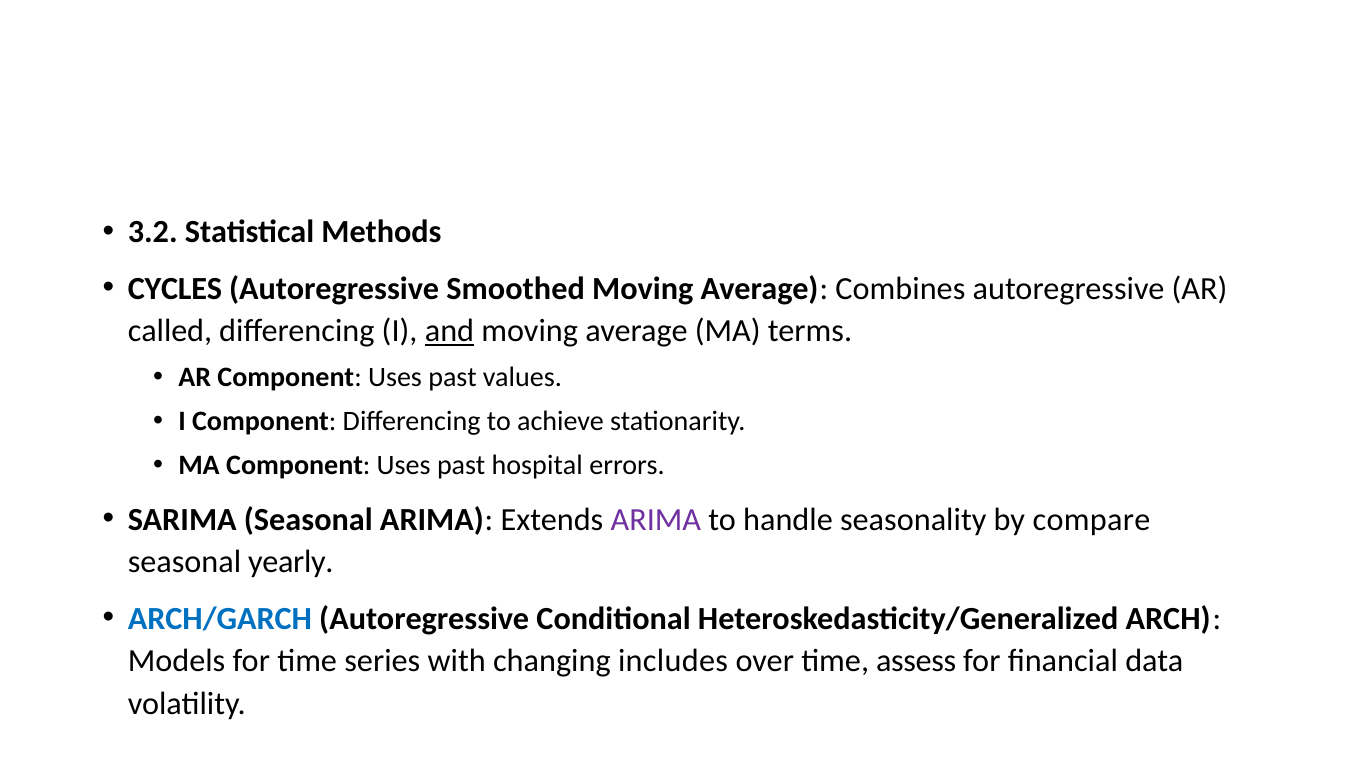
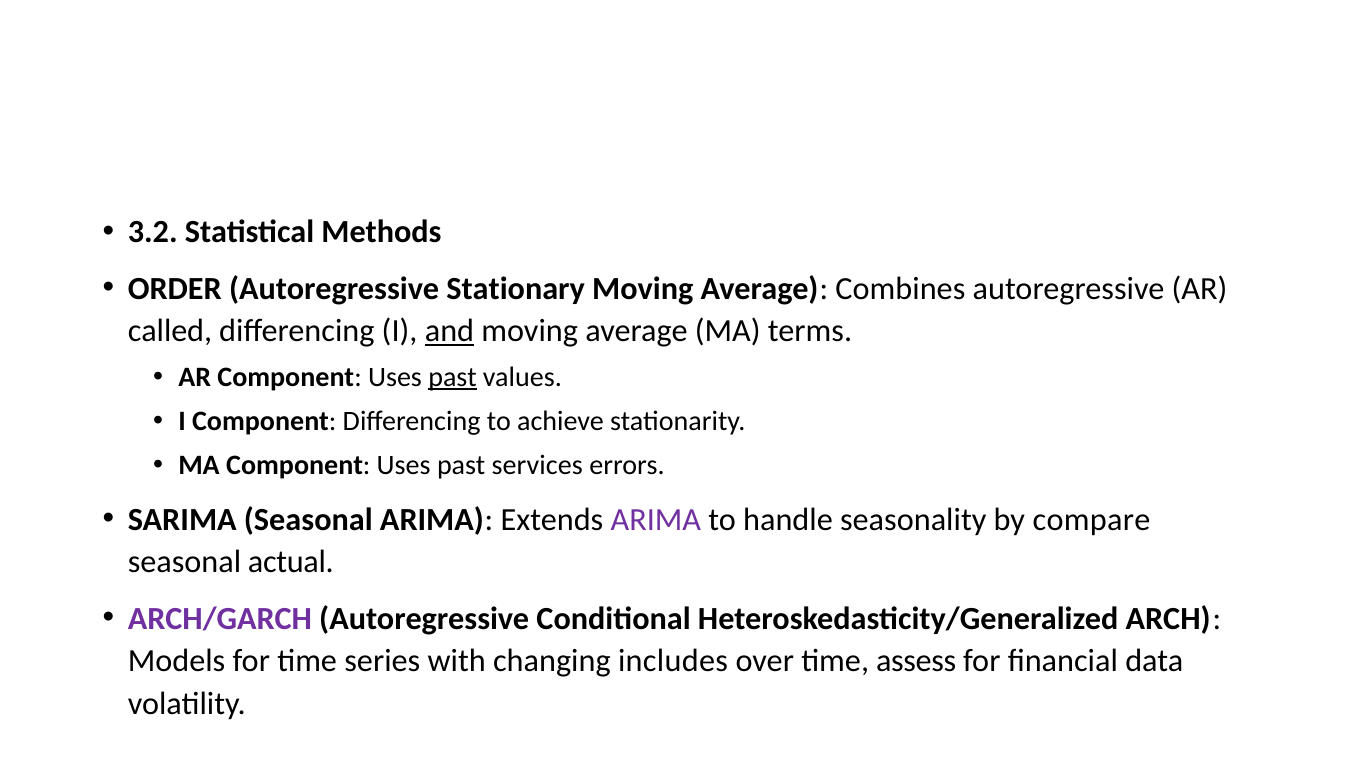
CYCLES: CYCLES -> ORDER
Smoothed: Smoothed -> Stationary
past at (453, 377) underline: none -> present
hospital: hospital -> services
yearly: yearly -> actual
ARCH/GARCH colour: blue -> purple
